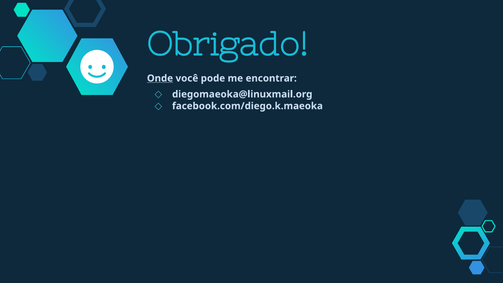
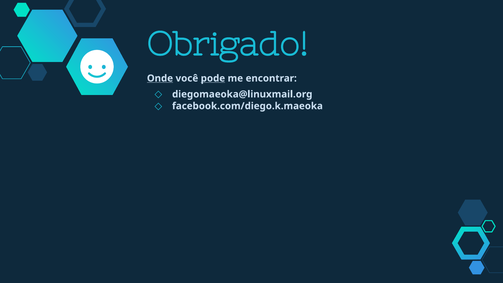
pode underline: none -> present
